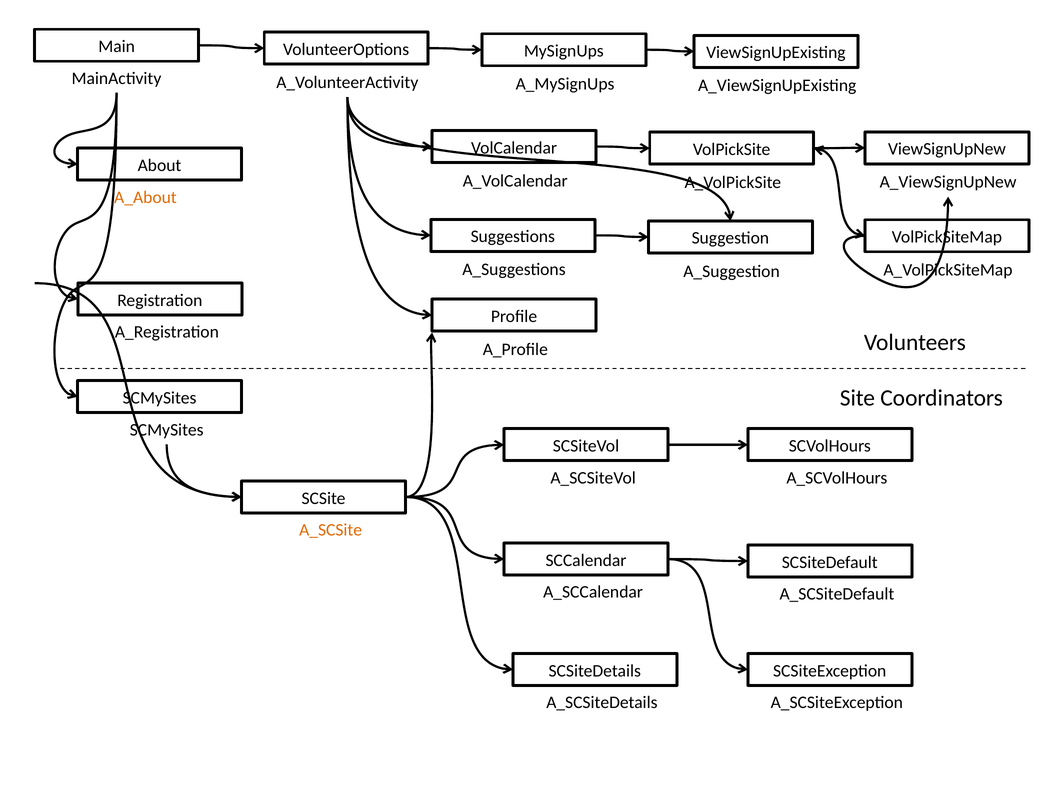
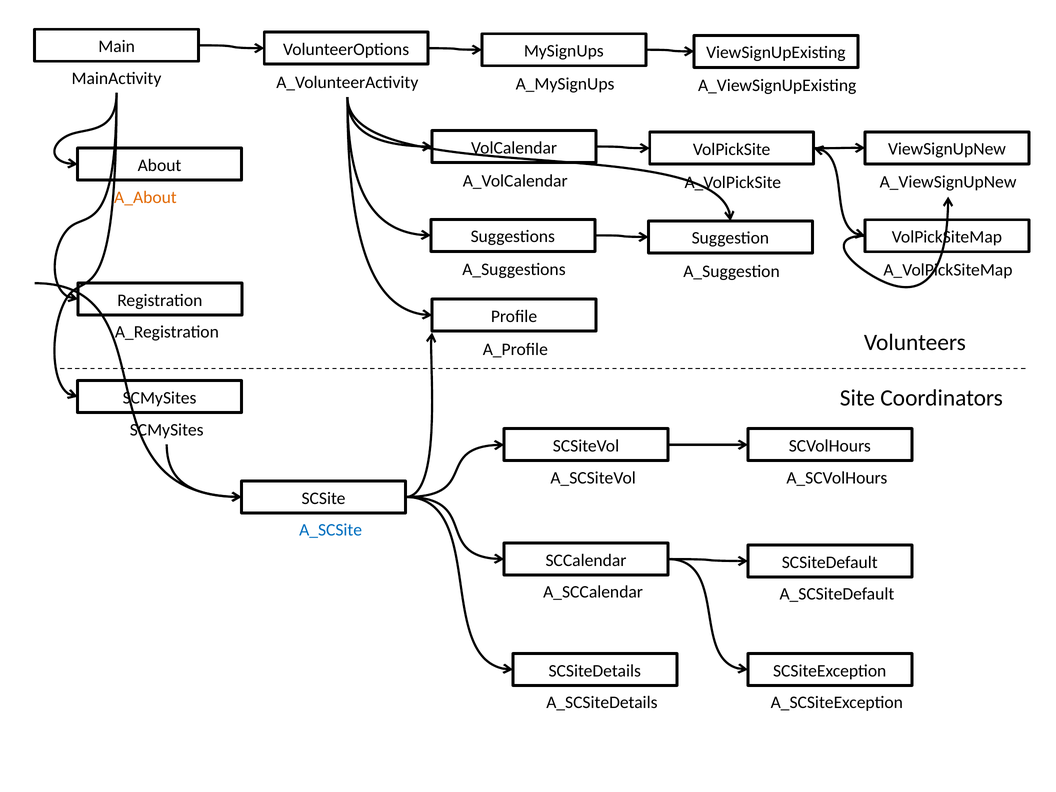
A_SCSite colour: orange -> blue
